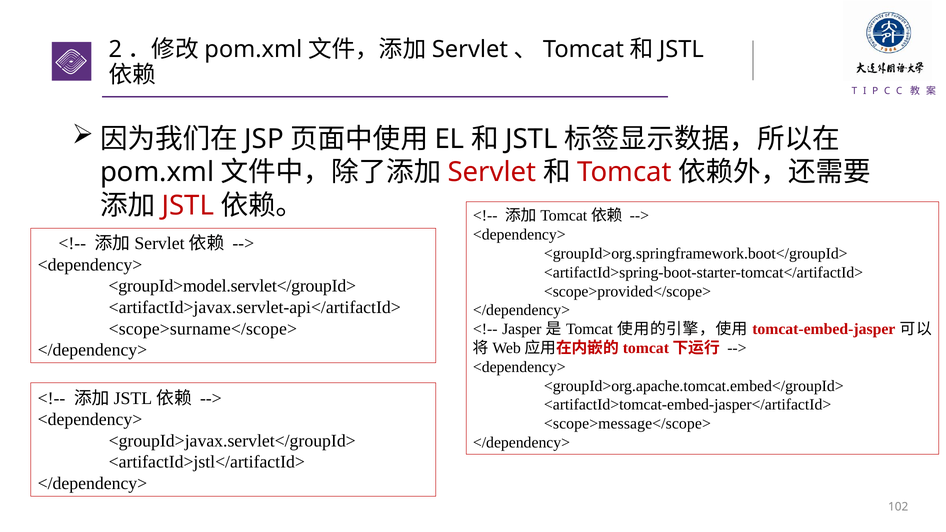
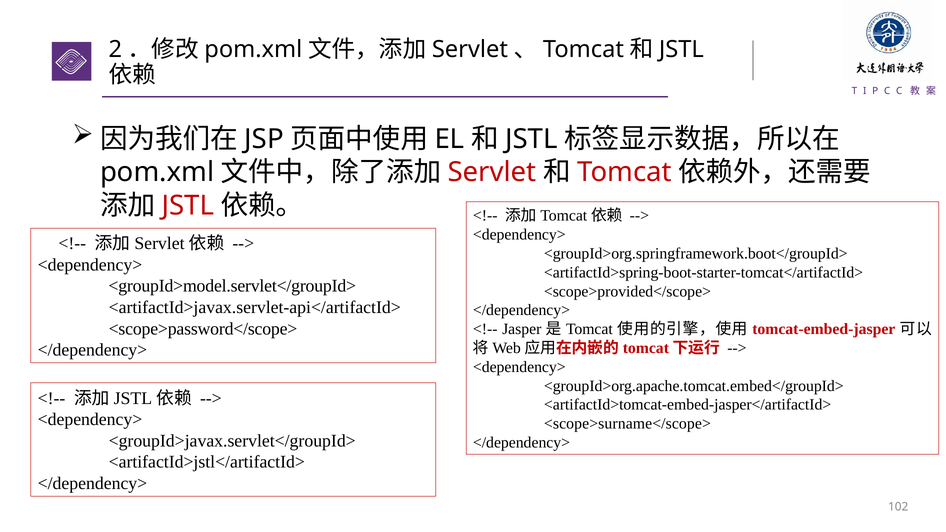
<scope>surname</scope>: <scope>surname</scope> -> <scope>password</scope>
<scope>message</scope>: <scope>message</scope> -> <scope>surname</scope>
